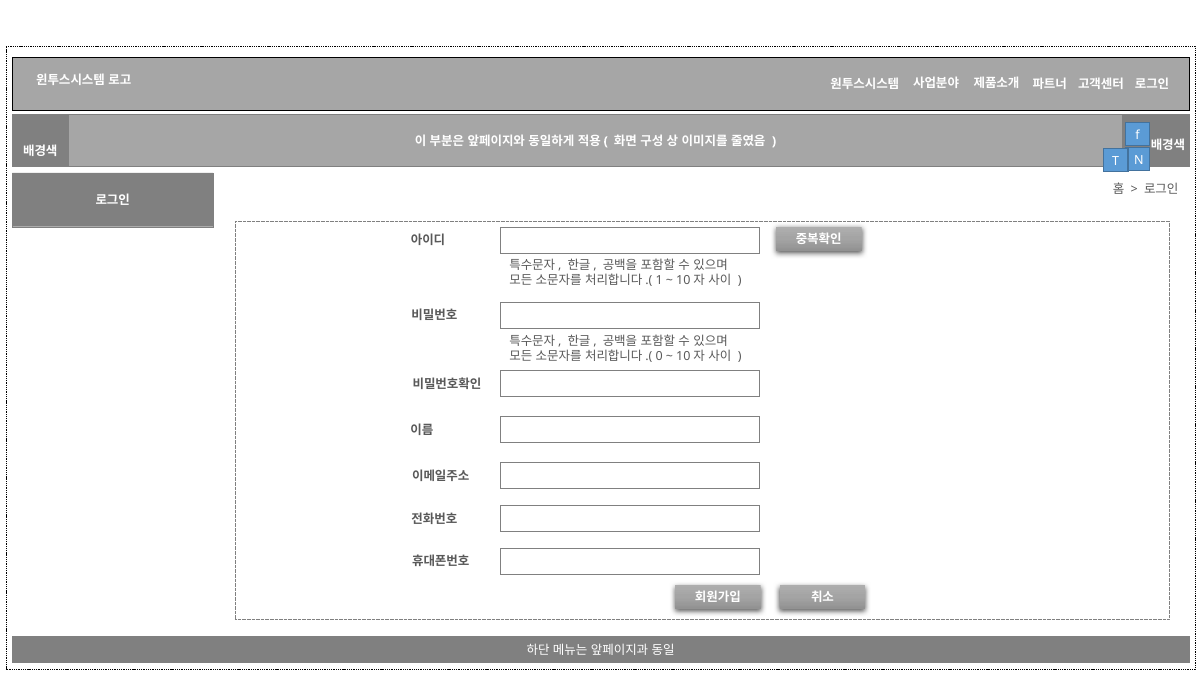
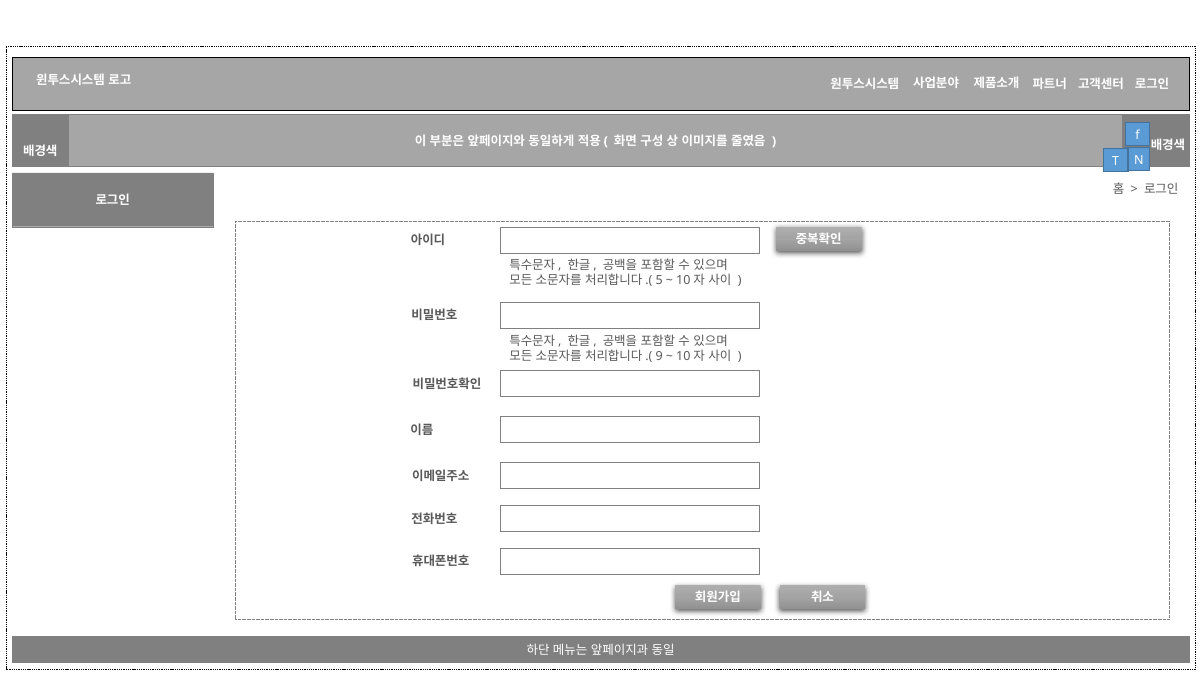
1: 1 -> 5
0: 0 -> 9
